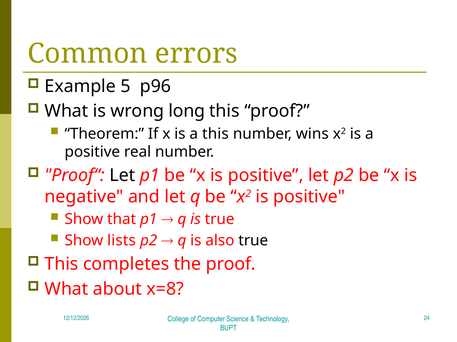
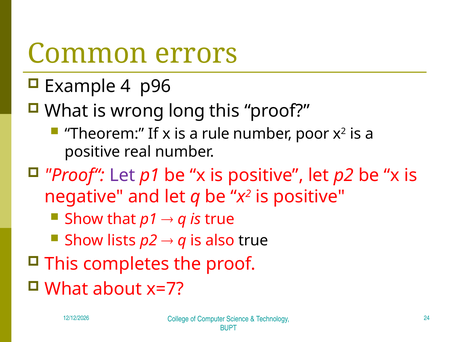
5: 5 -> 4
a this: this -> rule
wins: wins -> poor
Let at (122, 176) colour: black -> purple
x=8: x=8 -> x=7
